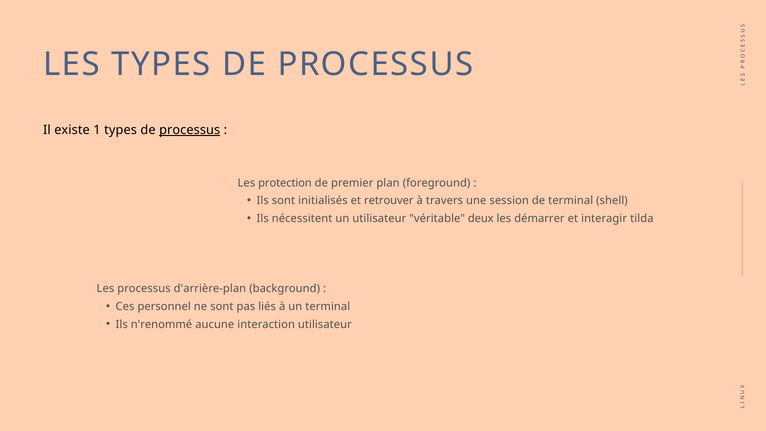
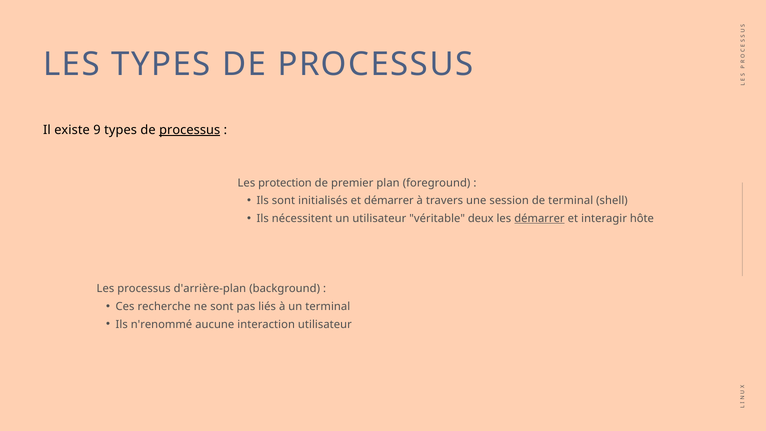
1: 1 -> 9
et retrouver: retrouver -> démarrer
démarrer at (539, 219) underline: none -> present
tilda: tilda -> hôte
personnel: personnel -> recherche
